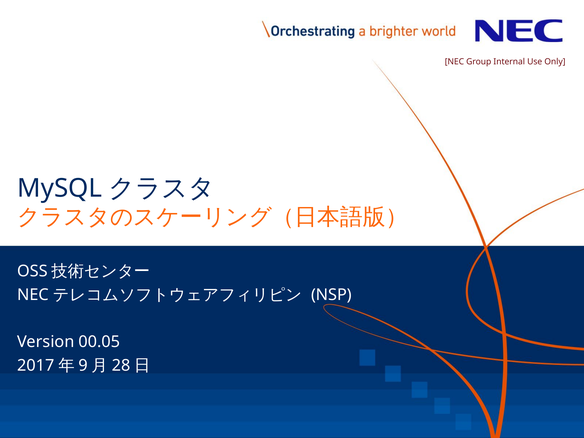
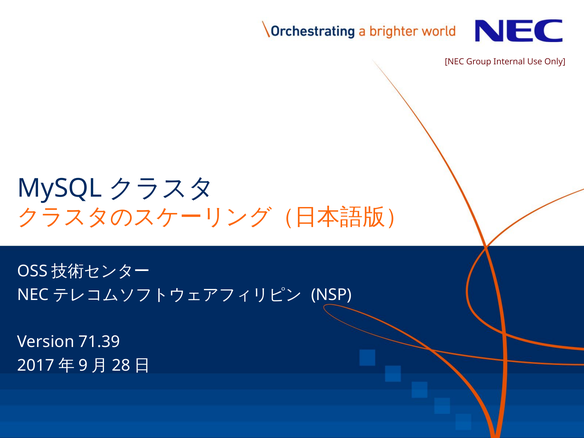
00.05: 00.05 -> 71.39
